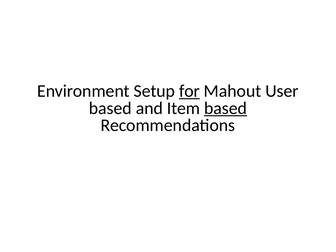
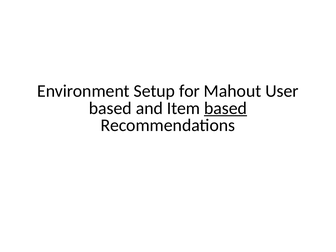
for underline: present -> none
